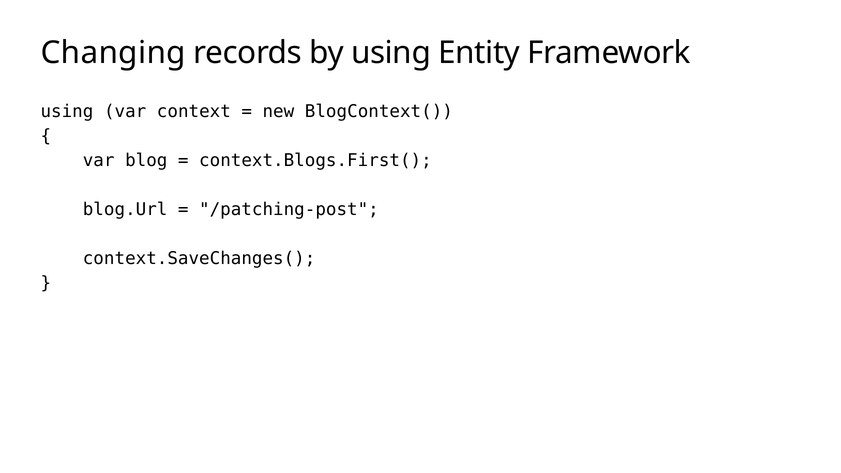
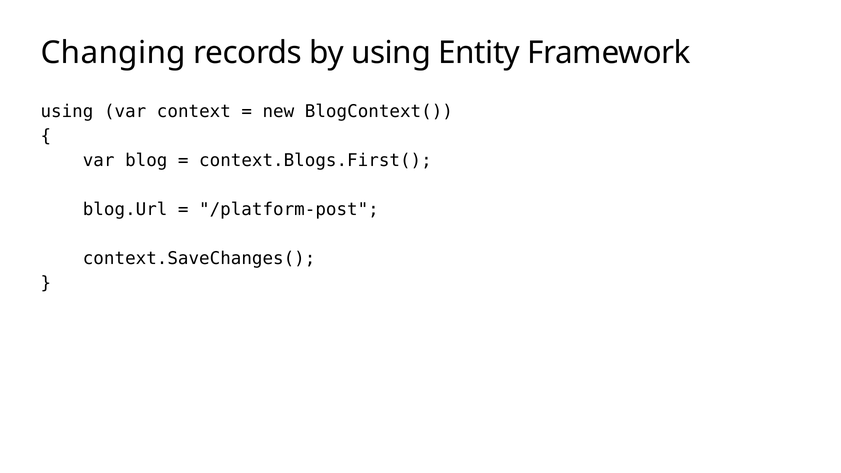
/patching-post: /patching-post -> /platform-post
